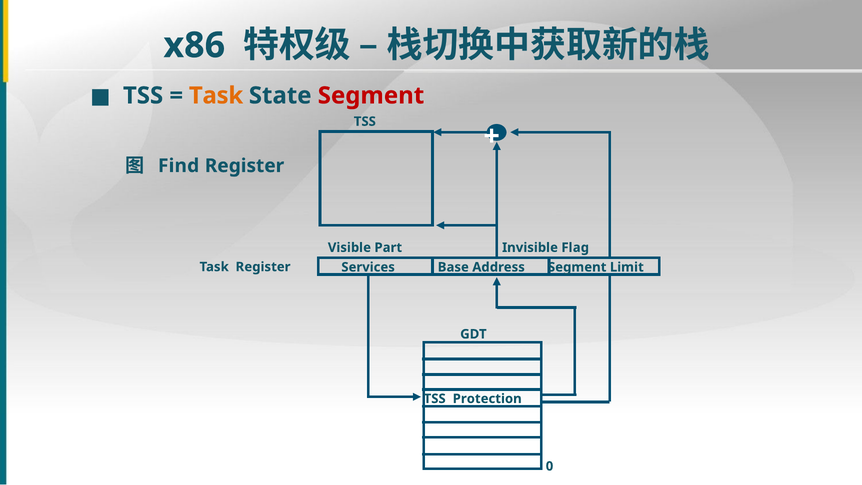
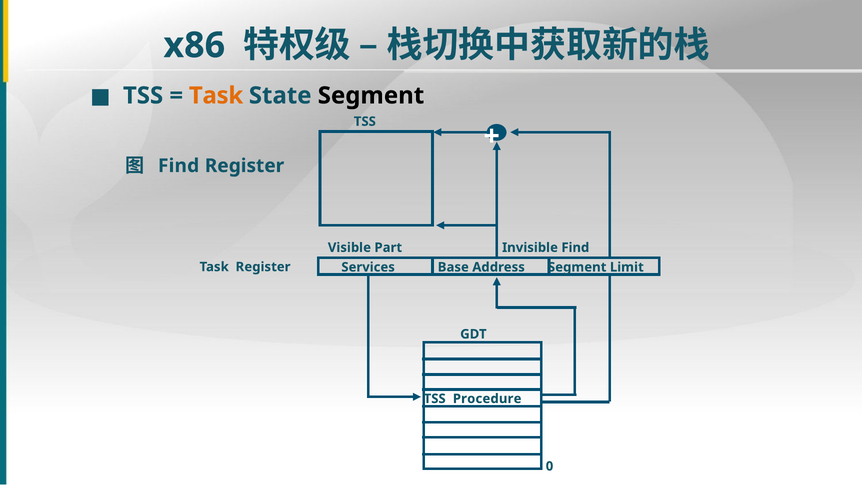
Segment at (371, 96) colour: red -> black
Invisible Flag: Flag -> Find
Protection: Protection -> Procedure
